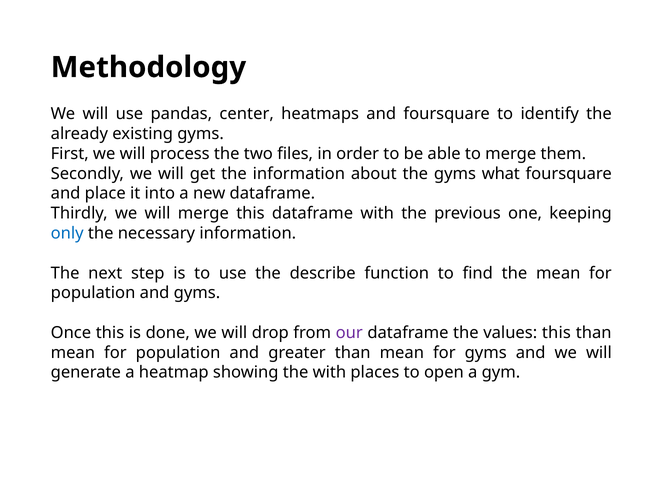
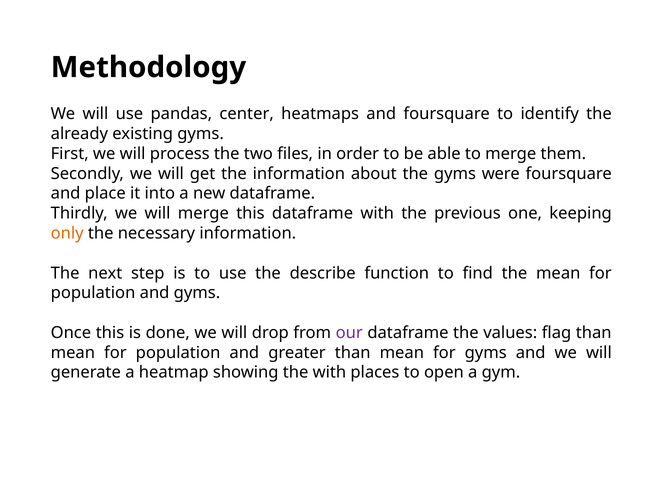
what: what -> were
only colour: blue -> orange
values this: this -> flag
